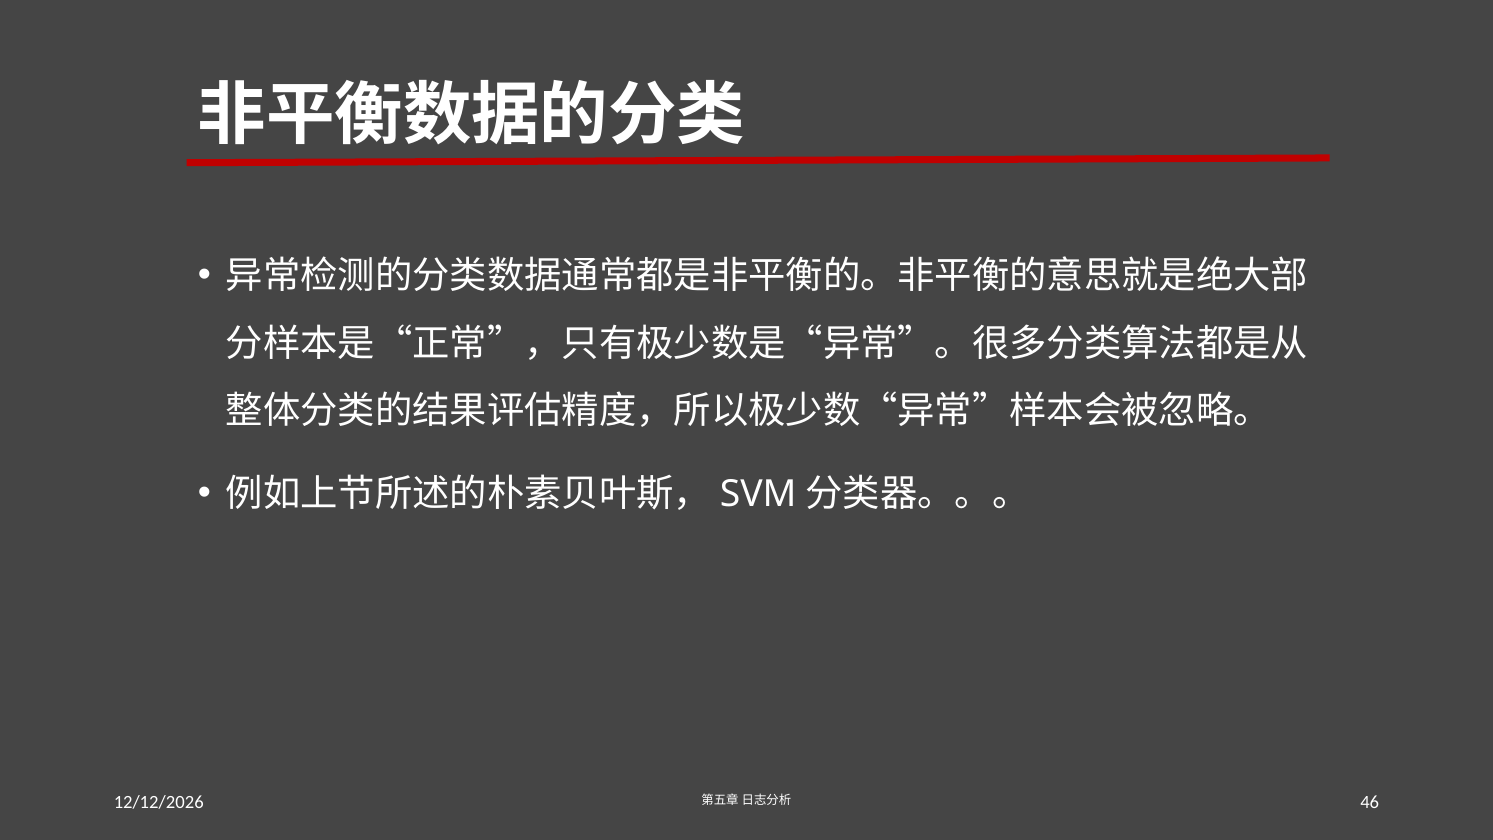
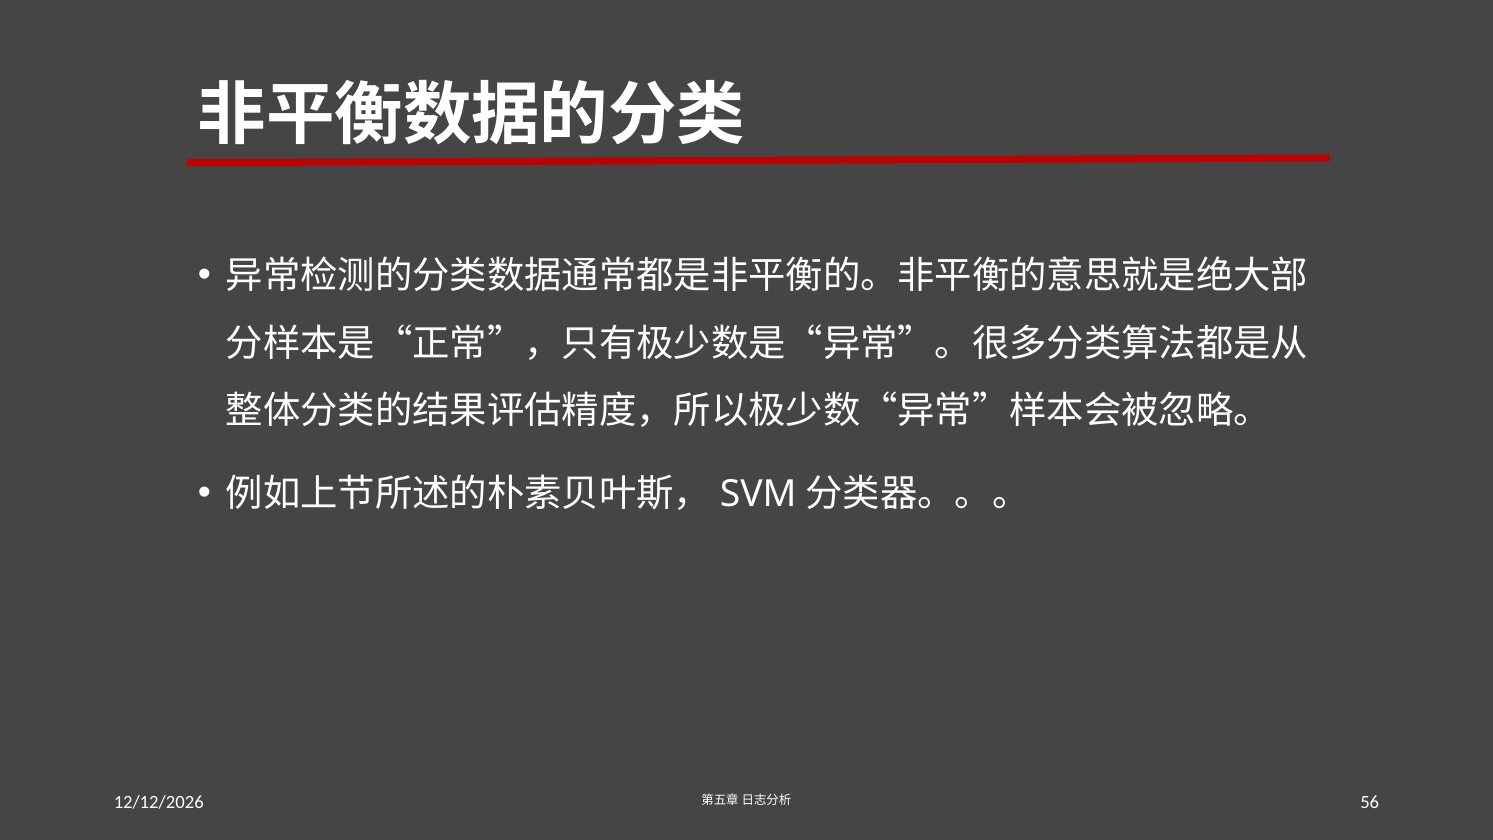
46: 46 -> 56
